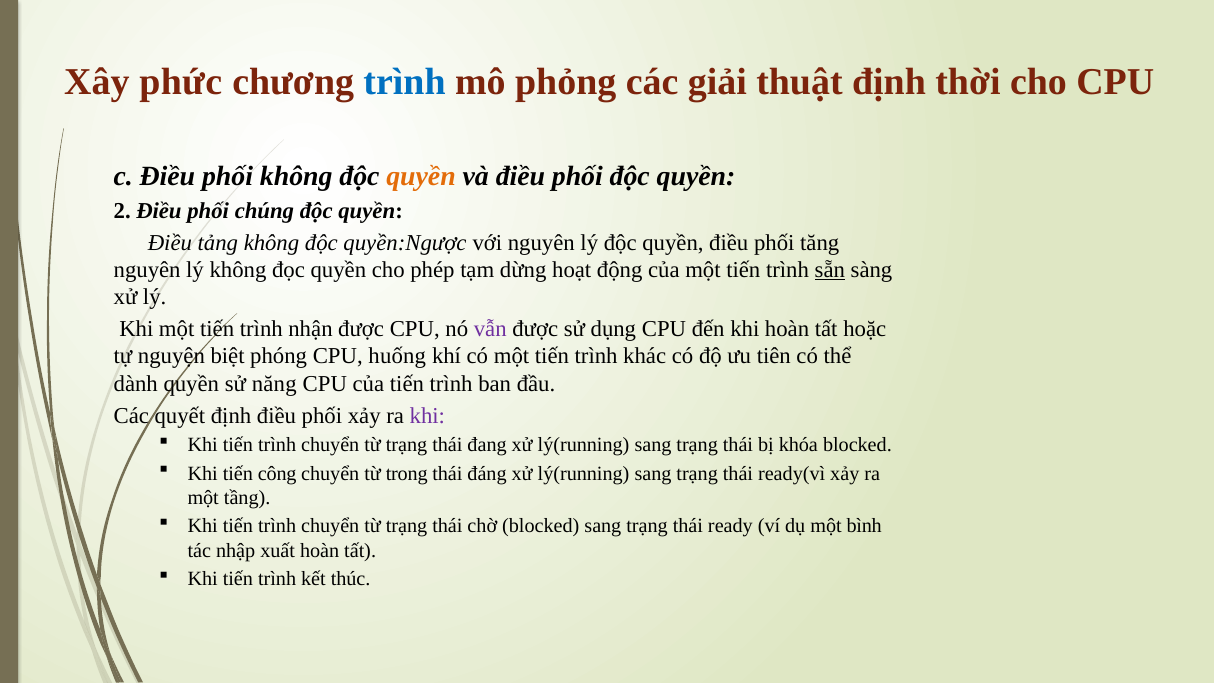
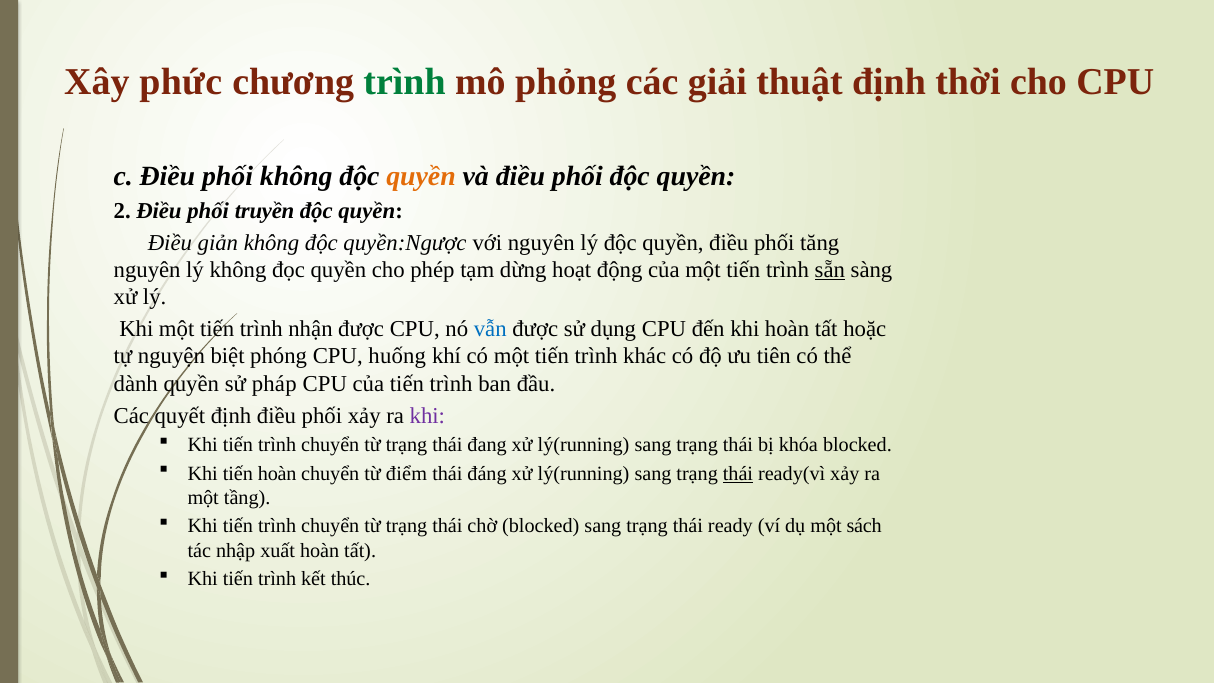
trình at (405, 82) colour: blue -> green
chúng: chúng -> truyền
tảng: tảng -> giản
vẫn colour: purple -> blue
năng: năng -> pháp
tiến công: công -> hoàn
trong: trong -> điểm
thái at (738, 473) underline: none -> present
bình: bình -> sách
